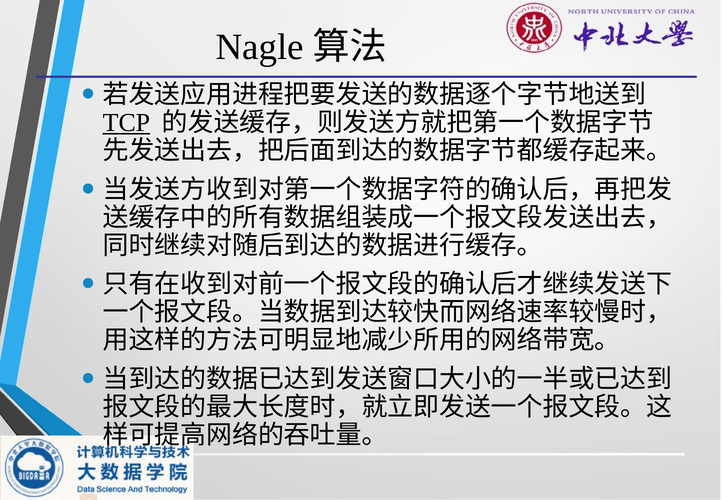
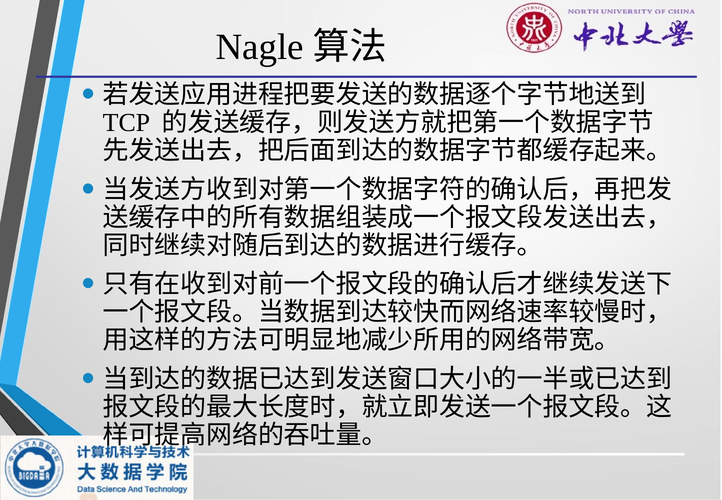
TCP underline: present -> none
